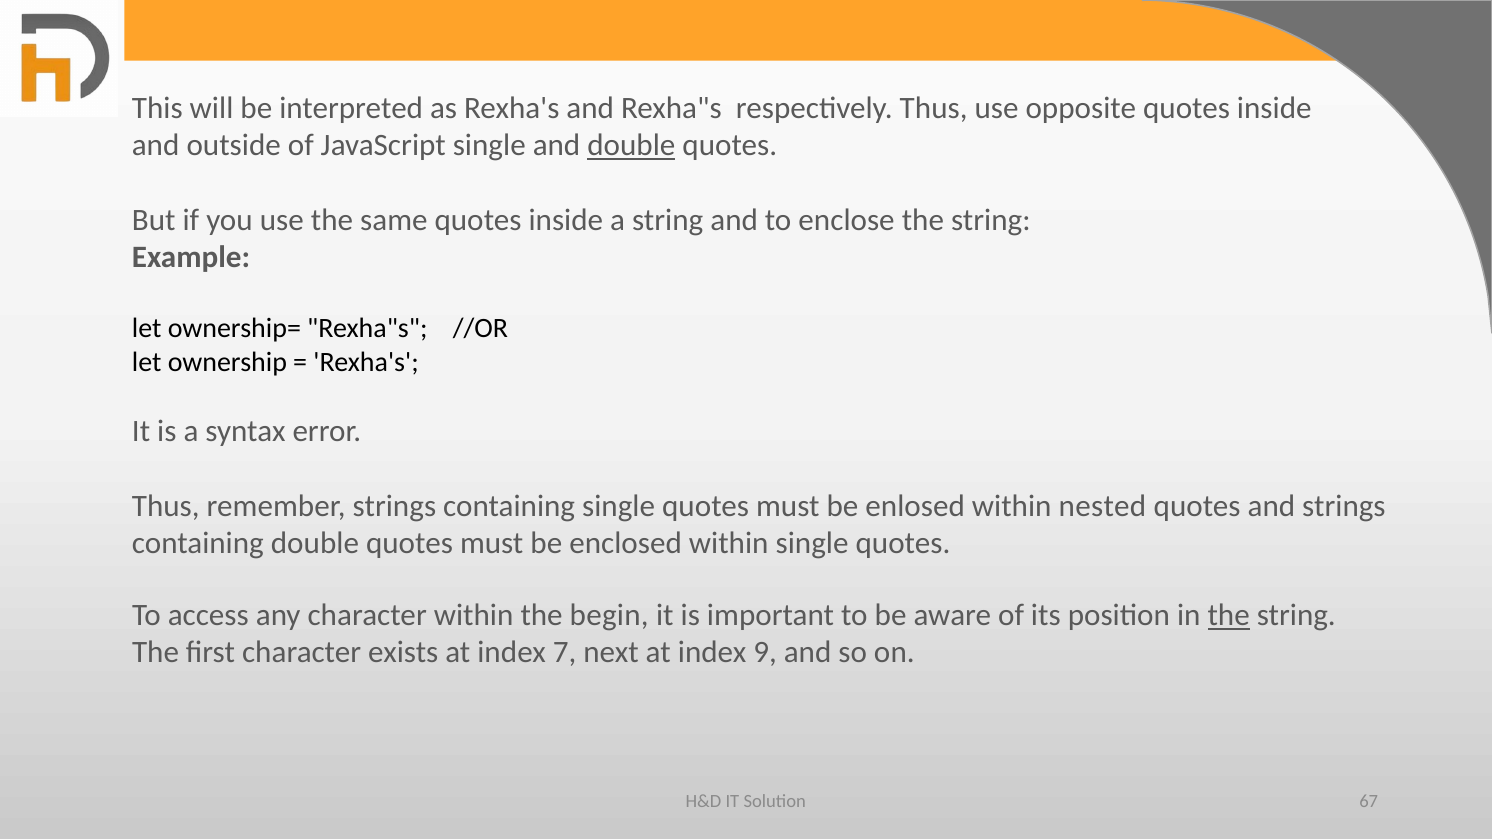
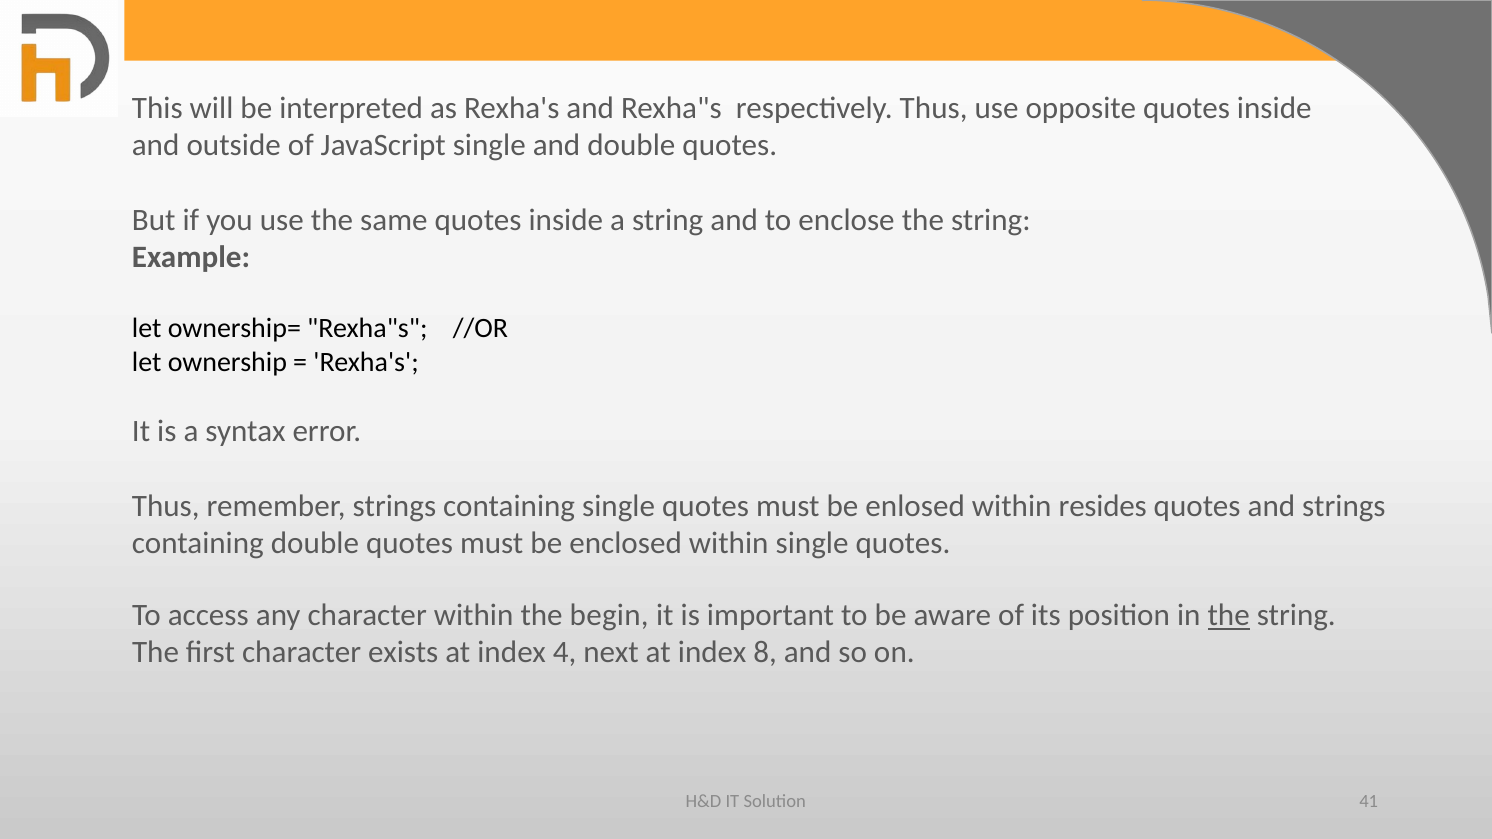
double at (631, 146) underline: present -> none
nested: nested -> resides
7: 7 -> 4
9: 9 -> 8
67: 67 -> 41
